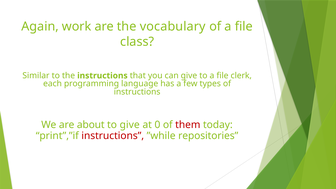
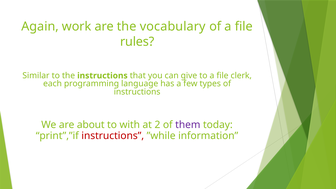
class: class -> rules
to give: give -> with
0: 0 -> 2
them colour: red -> purple
repositories: repositories -> information
